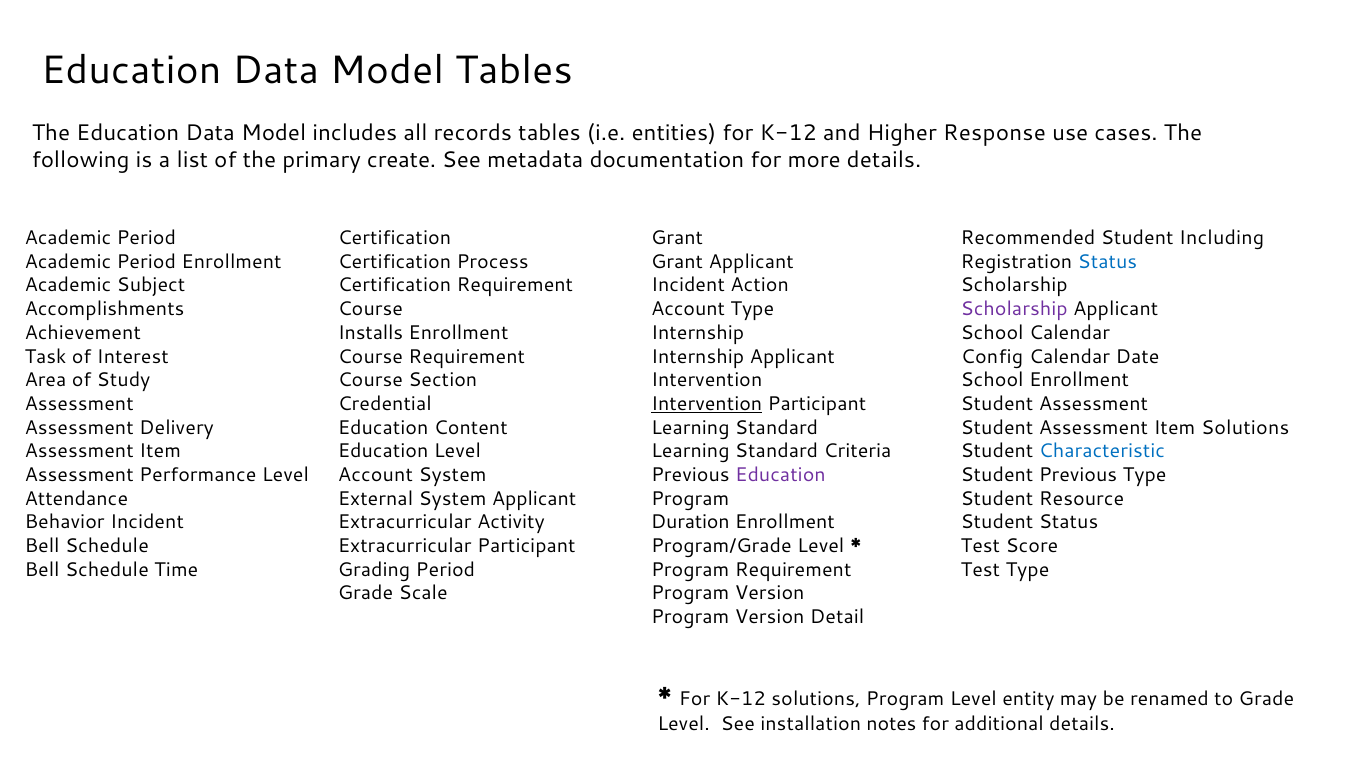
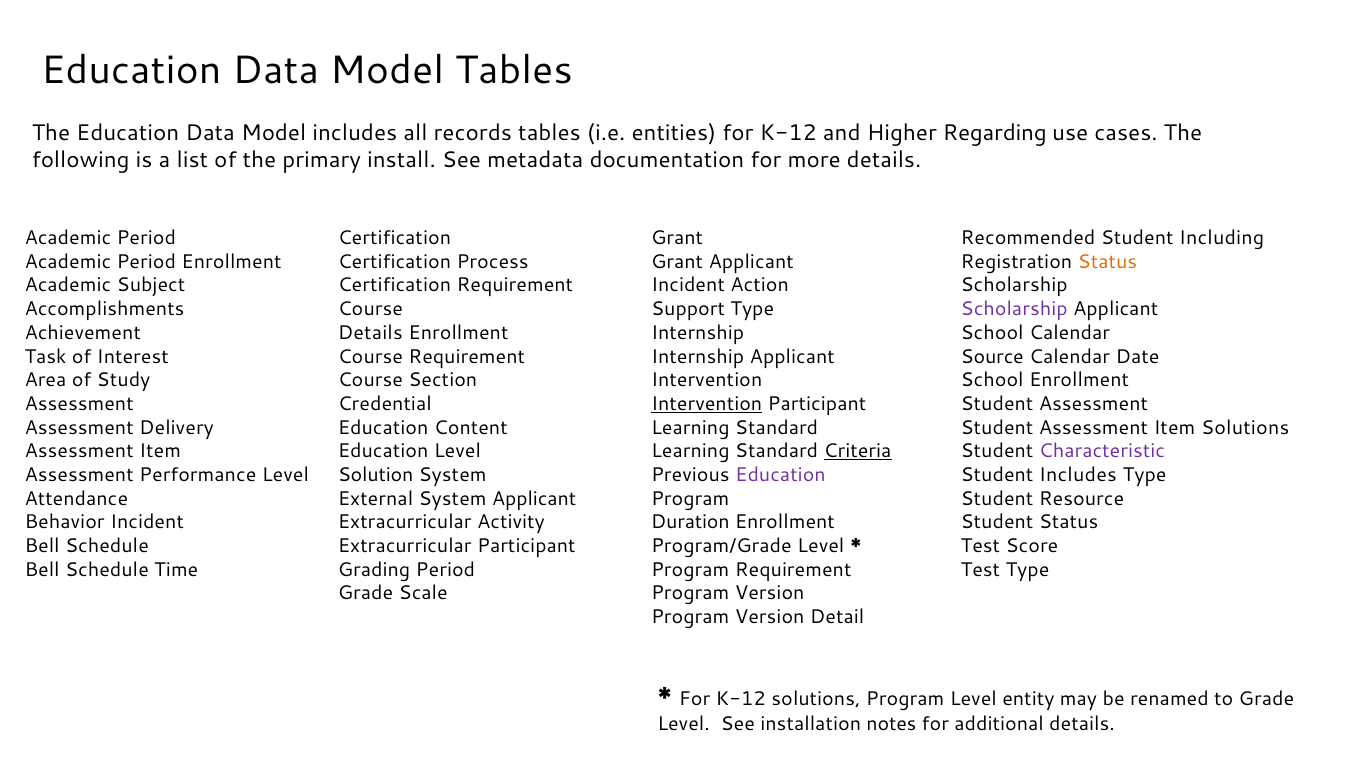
Response: Response -> Regarding
create: create -> install
Status at (1107, 262) colour: blue -> orange
Account at (688, 309): Account -> Support
Installs at (371, 333): Installs -> Details
Config: Config -> Source
Criteria underline: none -> present
Characteristic colour: blue -> purple
Account at (375, 475): Account -> Solution
Student Previous: Previous -> Includes
